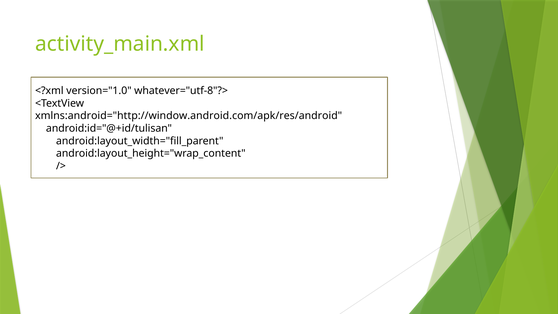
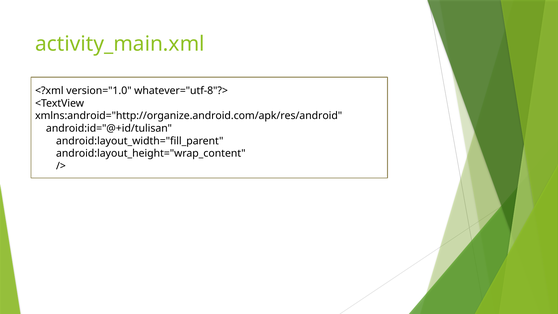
xmlns:android="http://window.android.com/apk/res/android: xmlns:android="http://window.android.com/apk/res/android -> xmlns:android="http://organize.android.com/apk/res/android
